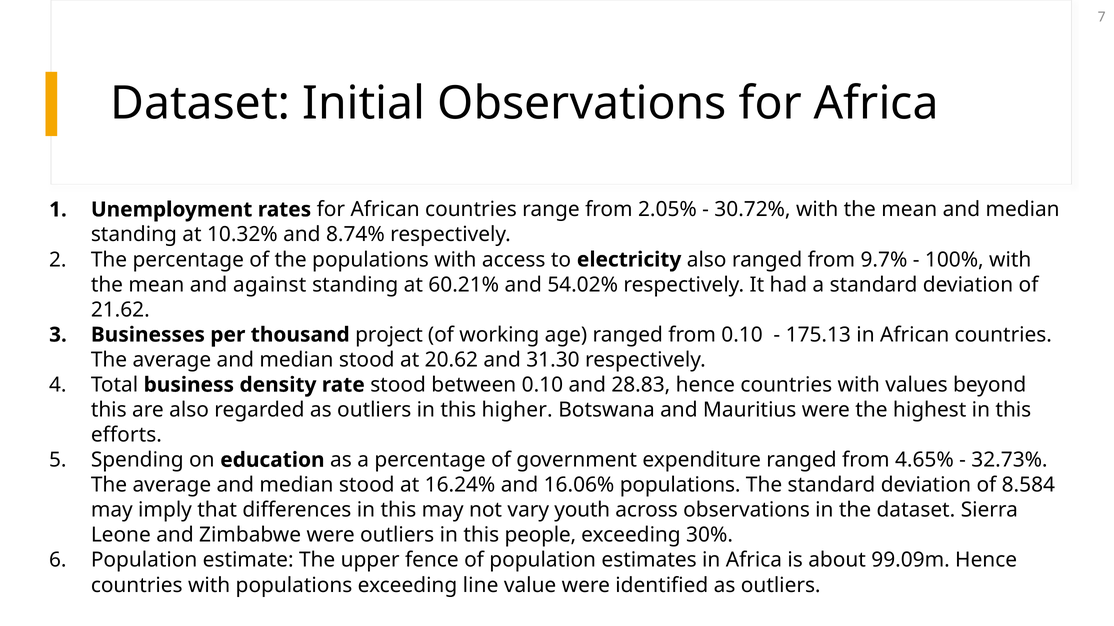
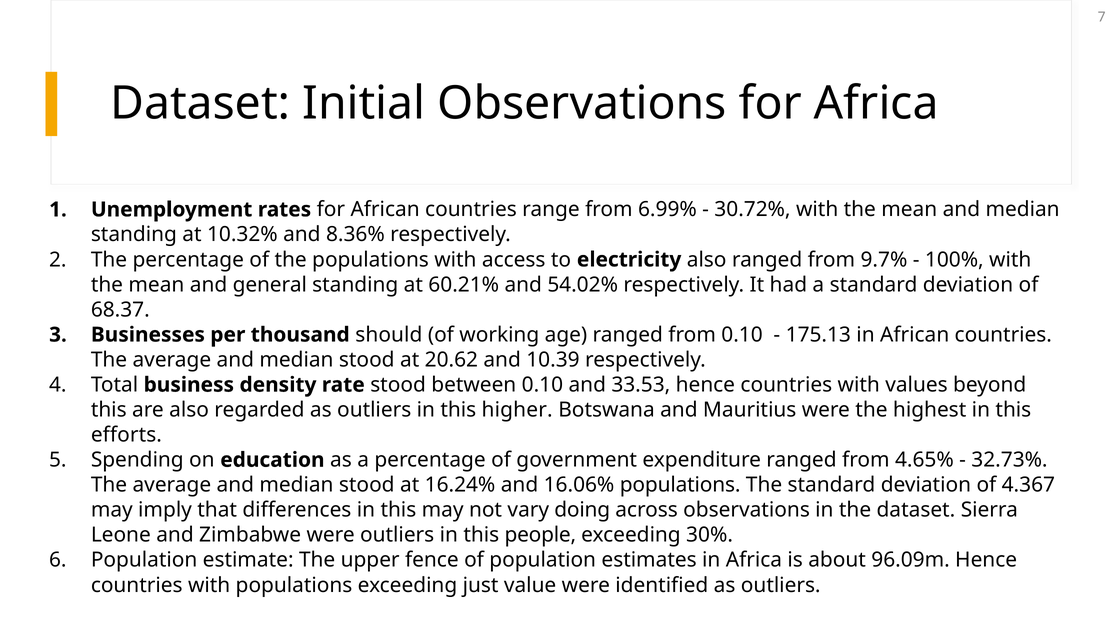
2.05%: 2.05% -> 6.99%
8.74%: 8.74% -> 8.36%
against: against -> general
21.62: 21.62 -> 68.37
project: project -> should
31.30: 31.30 -> 10.39
28.83: 28.83 -> 33.53
8.584: 8.584 -> 4.367
youth: youth -> doing
99.09m: 99.09m -> 96.09m
line: line -> just
